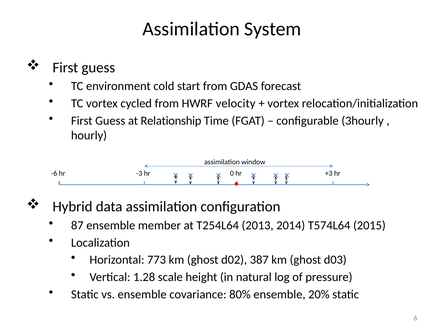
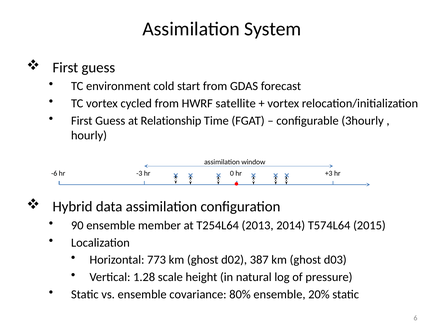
velocity: velocity -> satellite
87: 87 -> 90
